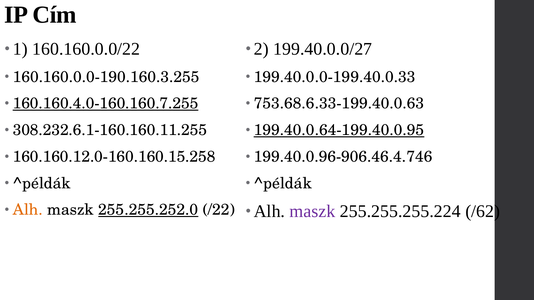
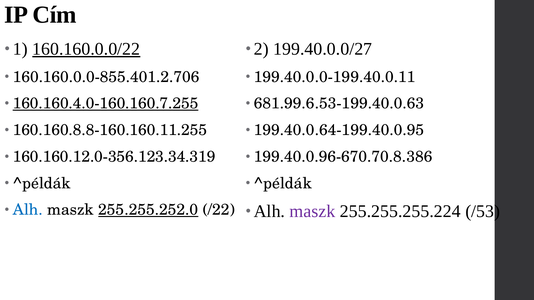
160.160.0.0/22 underline: none -> present
160.160.0.0-190.160.3.255: 160.160.0.0-190.160.3.255 -> 160.160.0.0-855.401.2.706
199.40.0.0-199.40.0.33: 199.40.0.0-199.40.0.33 -> 199.40.0.0-199.40.0.11
753.68.6.33-199.40.0.63: 753.68.6.33-199.40.0.63 -> 681.99.6.53-199.40.0.63
308.232.6.1-160.160.11.255: 308.232.6.1-160.160.11.255 -> 160.160.8.8-160.160.11.255
199.40.0.64-199.40.0.95 underline: present -> none
160.160.12.0-160.160.15.258: 160.160.12.0-160.160.15.258 -> 160.160.12.0-356.123.34.319
199.40.0.96-906.46.4.746: 199.40.0.96-906.46.4.746 -> 199.40.0.96-670.70.8.386
/62: /62 -> /53
Alh at (28, 210) colour: orange -> blue
